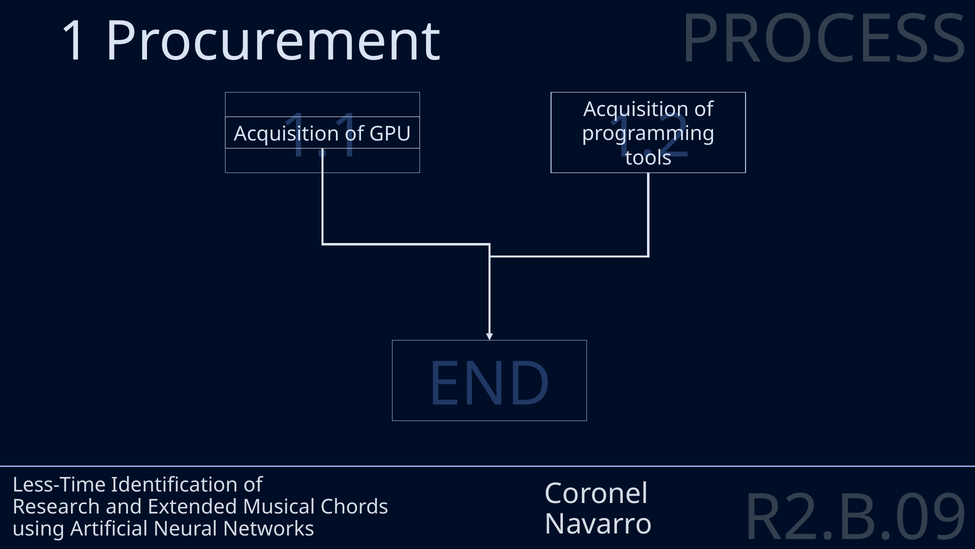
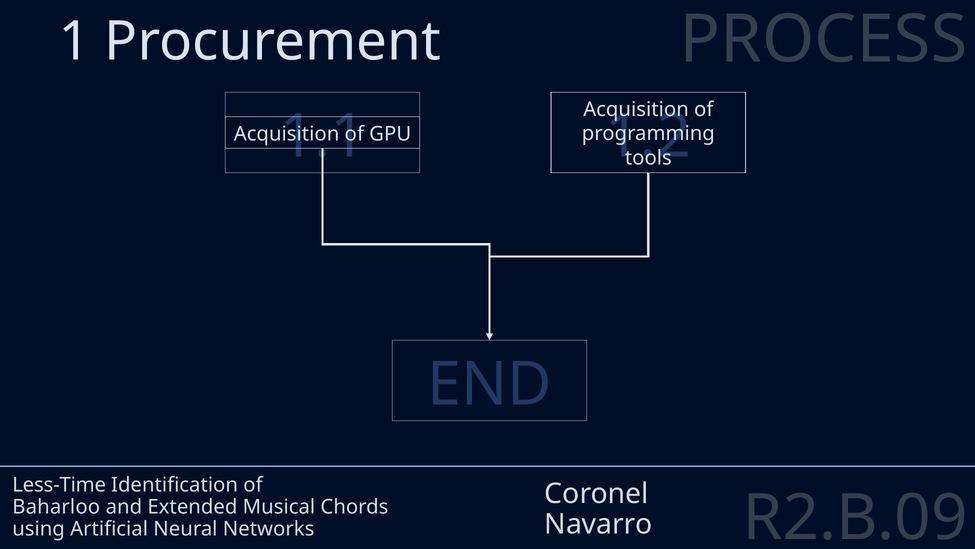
Research: Research -> Baharloo
